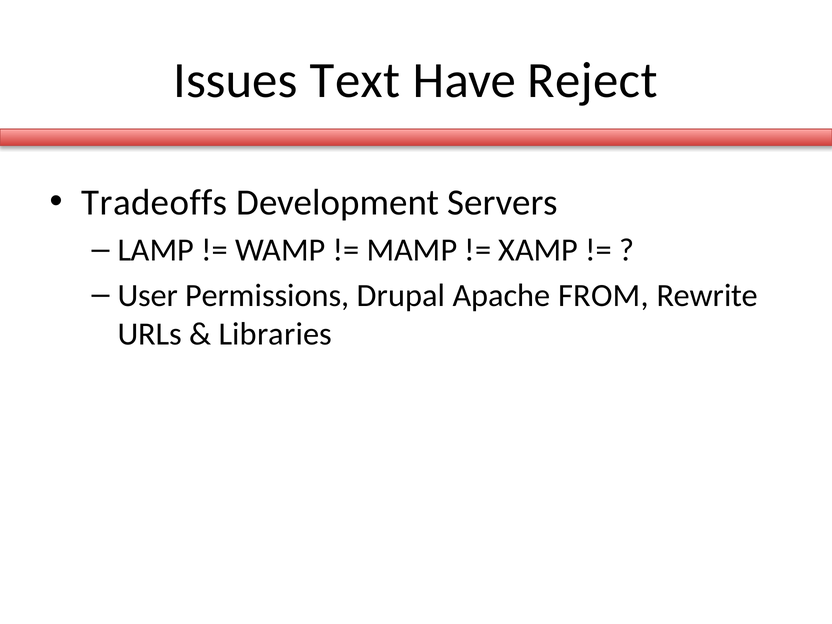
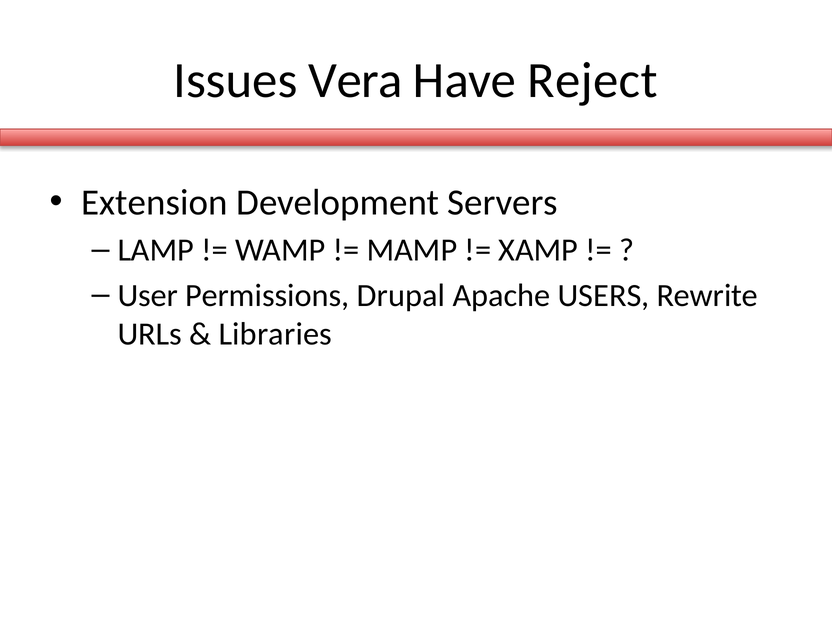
Text: Text -> Vera
Tradeoffs: Tradeoffs -> Extension
FROM: FROM -> USERS
